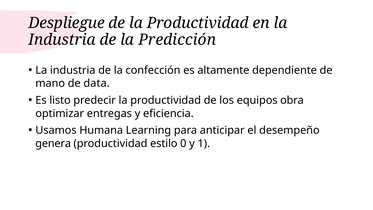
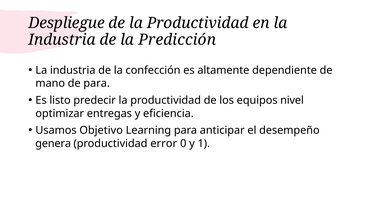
de data: data -> para
obra: obra -> nivel
Humana: Humana -> Objetivo
estilo: estilo -> error
